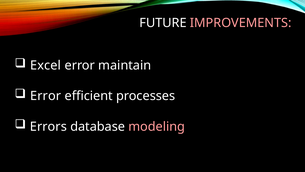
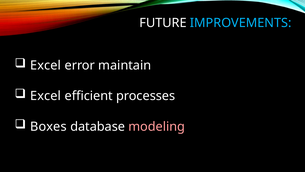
IMPROVEMENTS colour: pink -> light blue
Error at (46, 96): Error -> Excel
Errors: Errors -> Boxes
